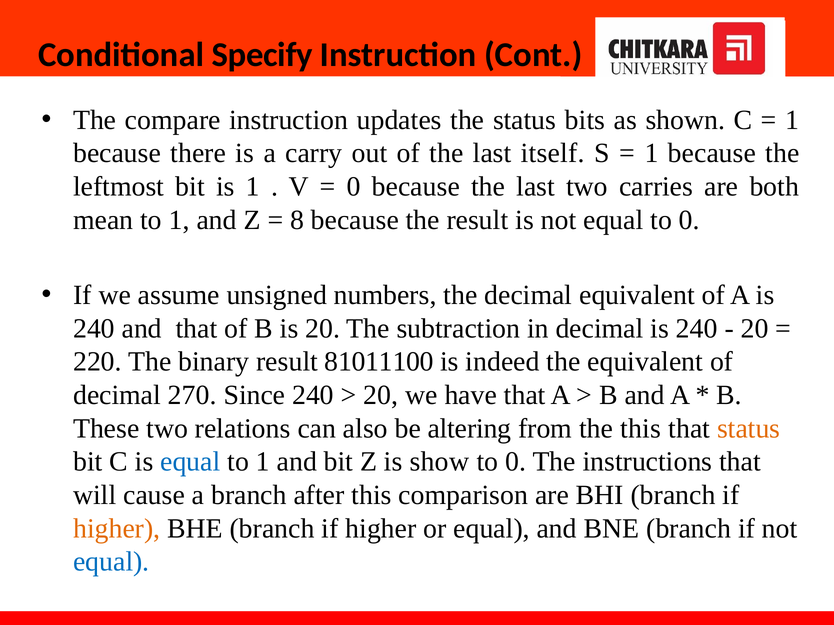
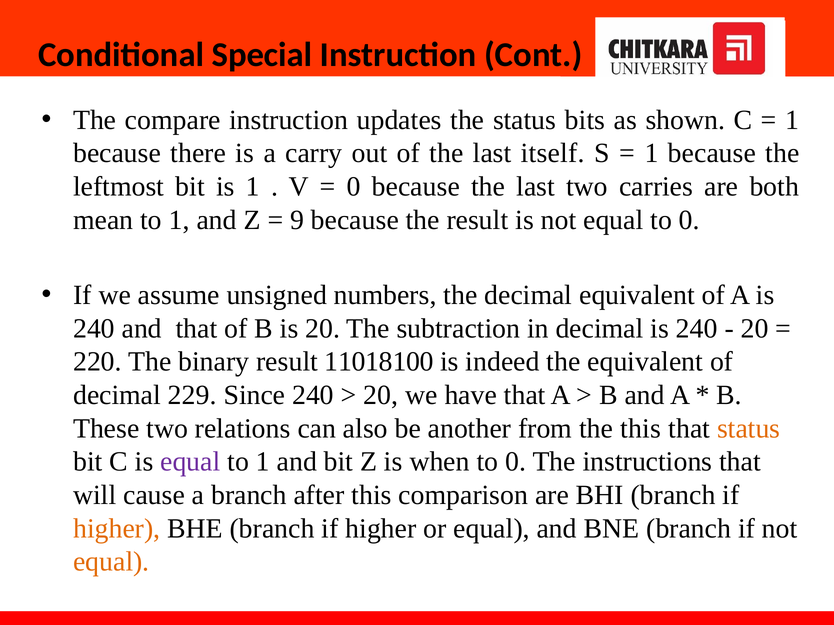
Specify: Specify -> Special
8: 8 -> 9
81011100: 81011100 -> 11018100
270: 270 -> 229
altering: altering -> another
equal at (190, 462) colour: blue -> purple
show: show -> when
equal at (111, 562) colour: blue -> orange
